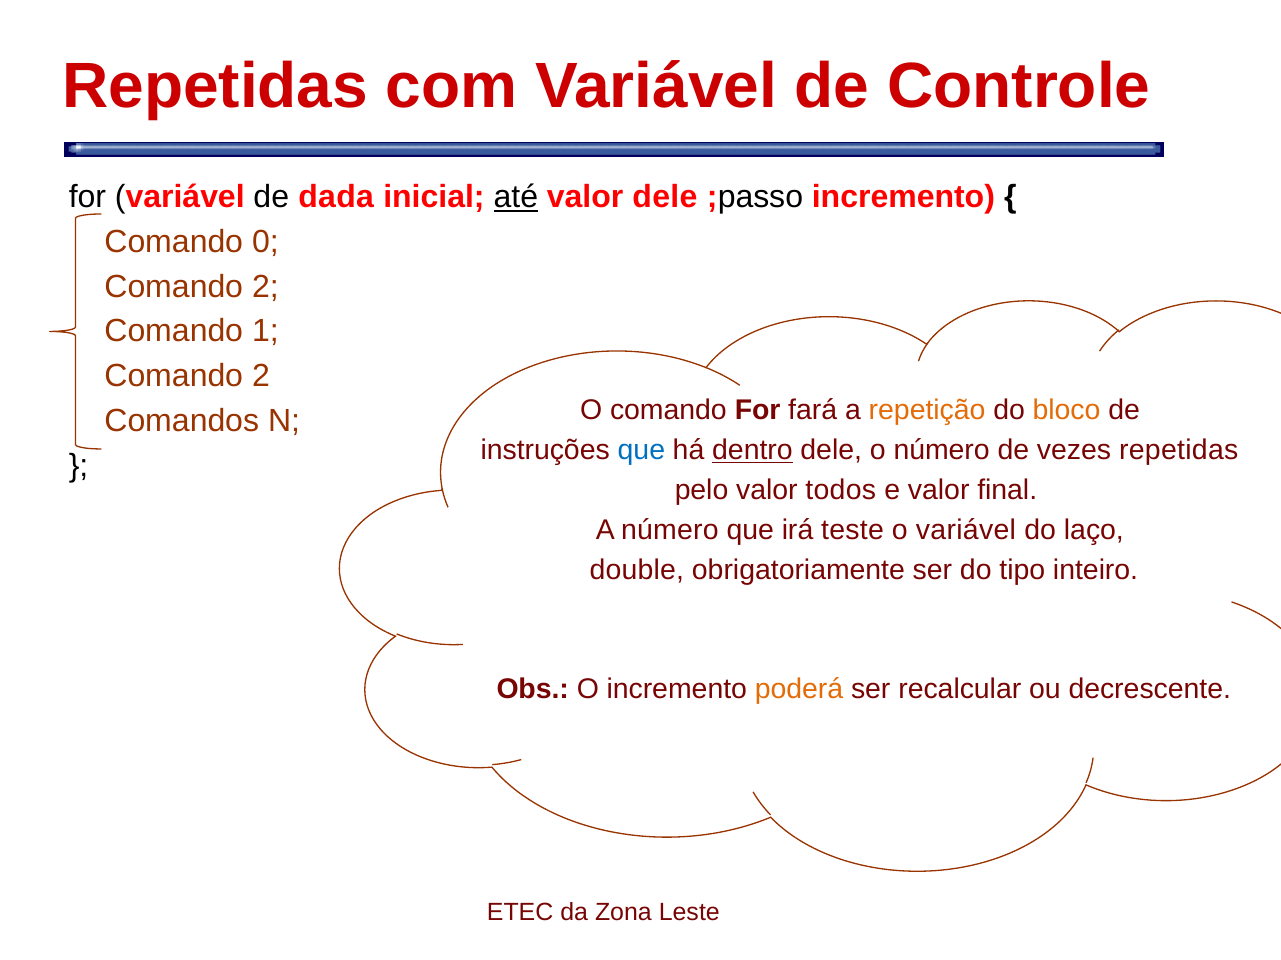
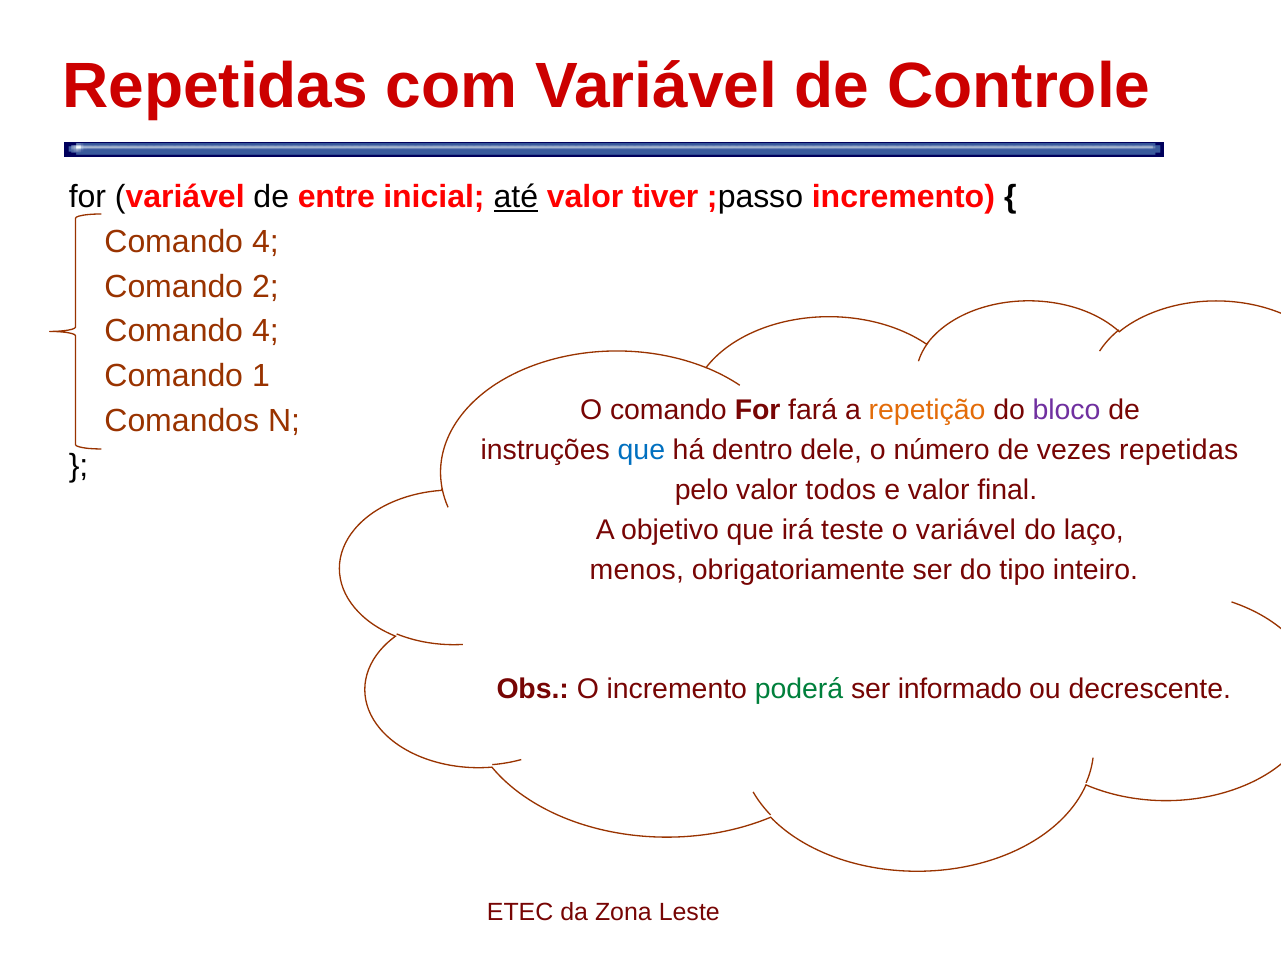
dada: dada -> entre
valor dele: dele -> tiver
0 at (265, 242): 0 -> 4
1 at (265, 332): 1 -> 4
2 at (261, 376): 2 -> 1
bloco colour: orange -> purple
dentro underline: present -> none
A número: número -> objetivo
double: double -> menos
poderá colour: orange -> green
recalcular: recalcular -> informado
